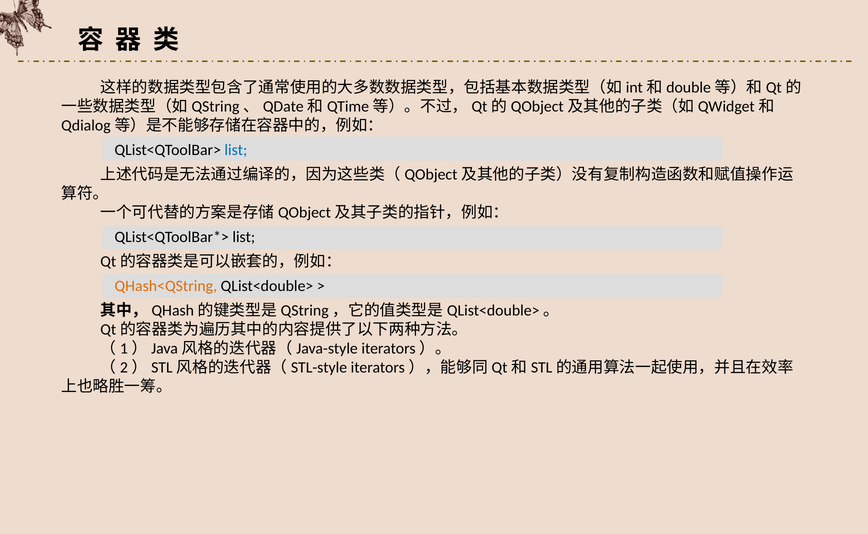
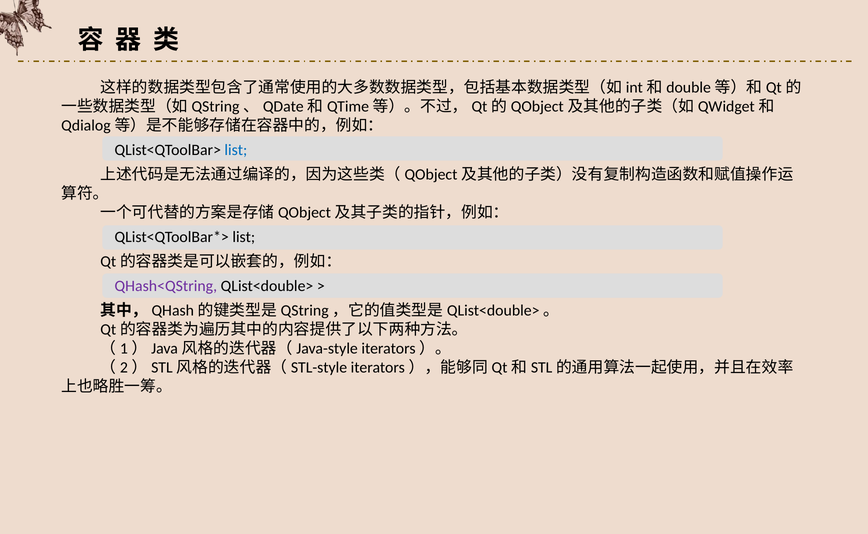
QHash<QString colour: orange -> purple
